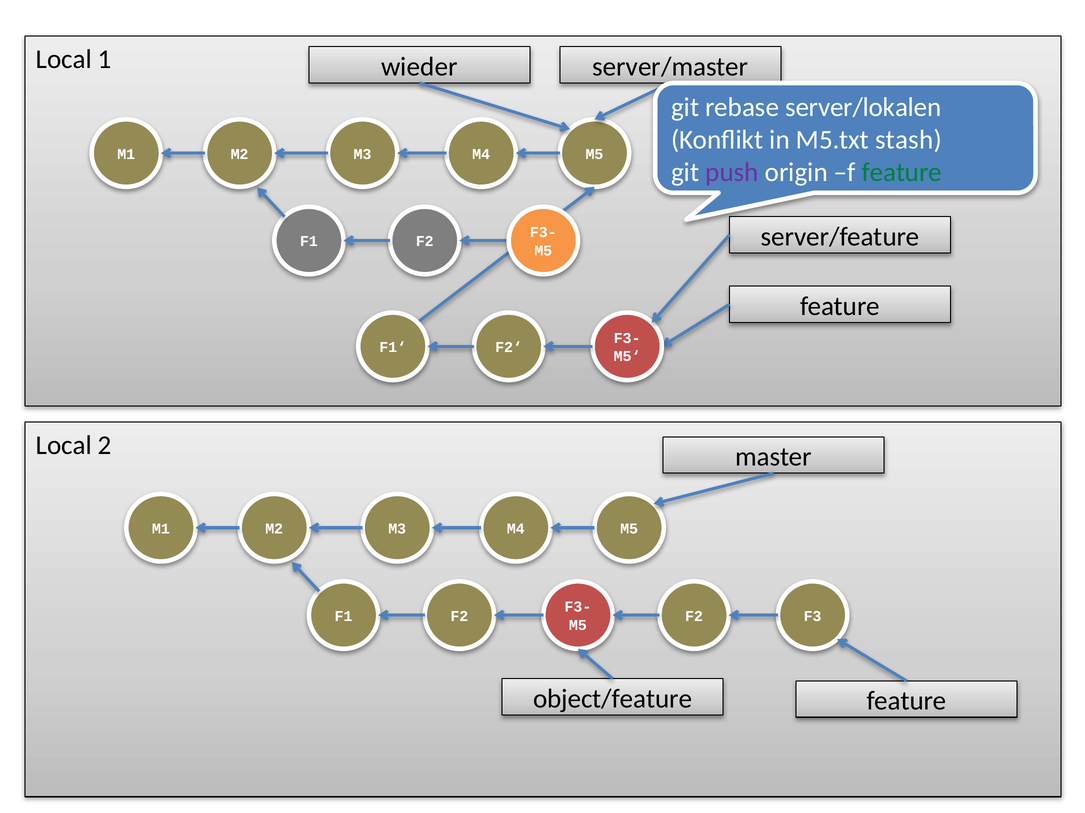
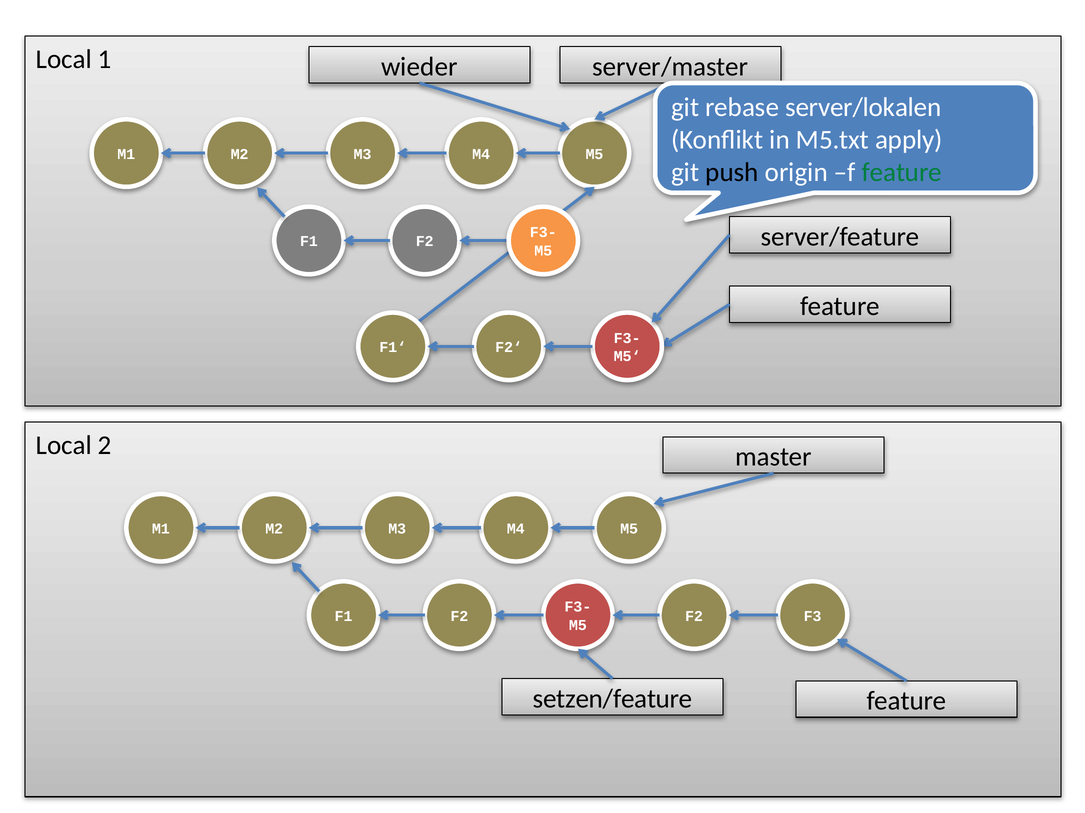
stash: stash -> apply
push colour: purple -> black
object/feature: object/feature -> setzen/feature
